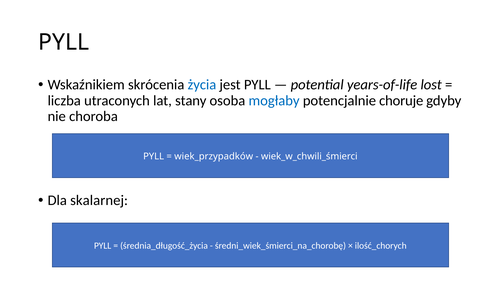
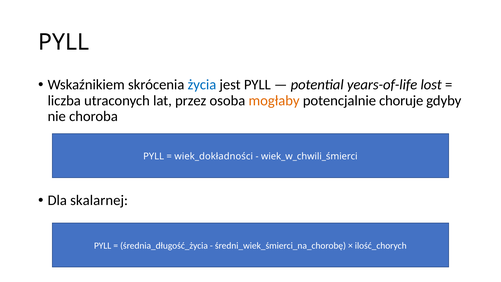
stany: stany -> przez
mogłaby colour: blue -> orange
wiek_przypadków: wiek_przypadków -> wiek_dokładności
